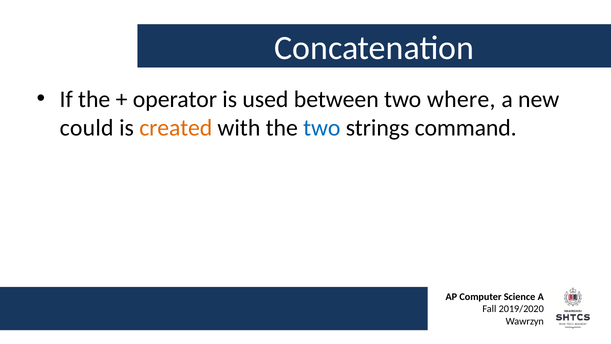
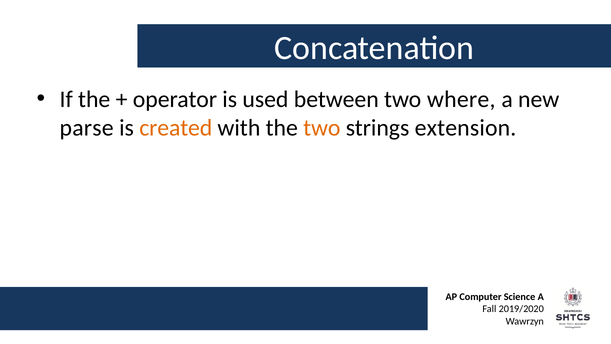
could: could -> parse
two at (322, 128) colour: blue -> orange
command: command -> extension
